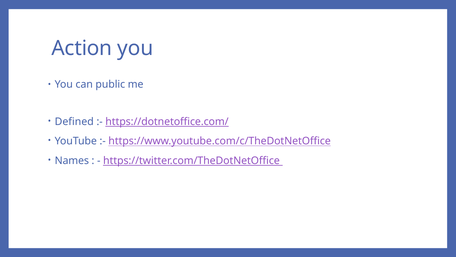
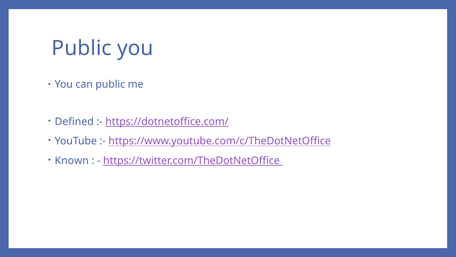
Action at (82, 48): Action -> Public
Names: Names -> Known
